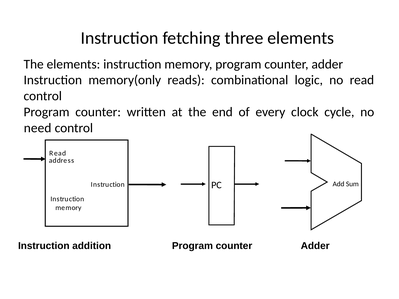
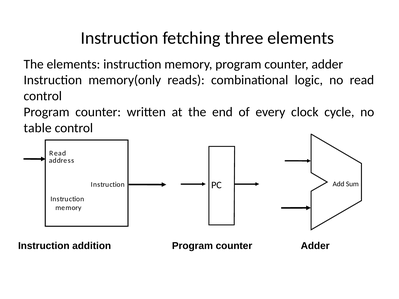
need: need -> table
